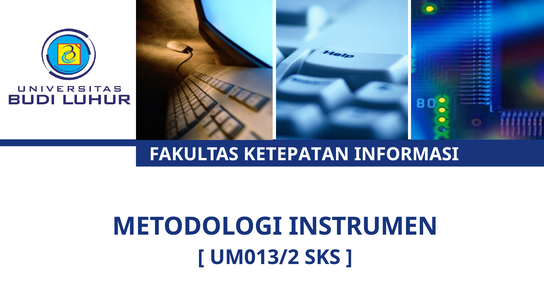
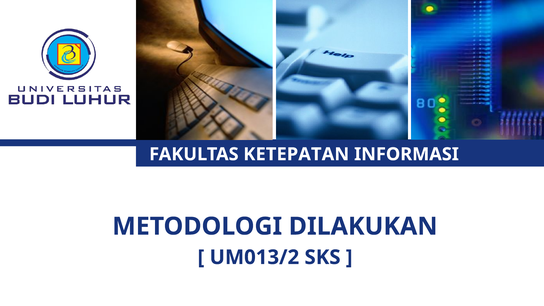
INSTRUMEN: INSTRUMEN -> DILAKUKAN
